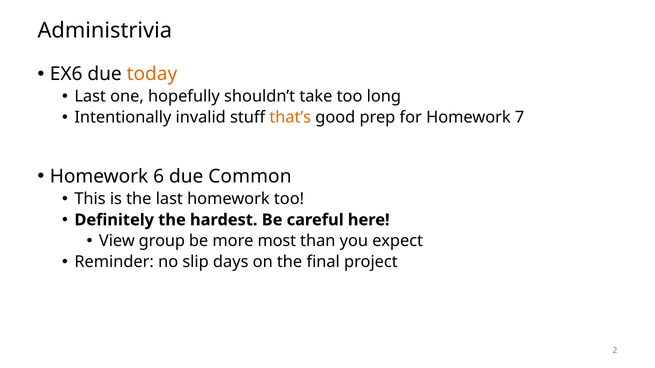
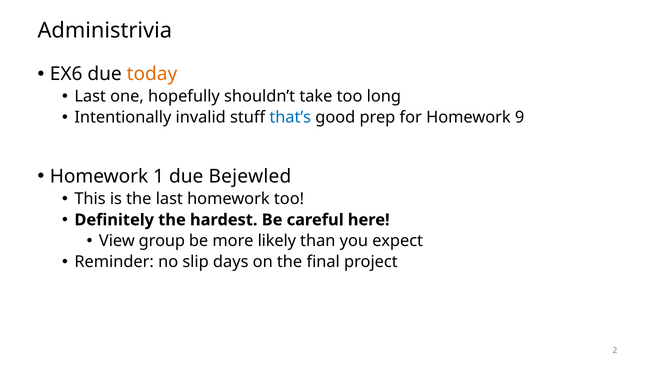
that’s colour: orange -> blue
7: 7 -> 9
6: 6 -> 1
Common: Common -> Bejewled
most: most -> likely
